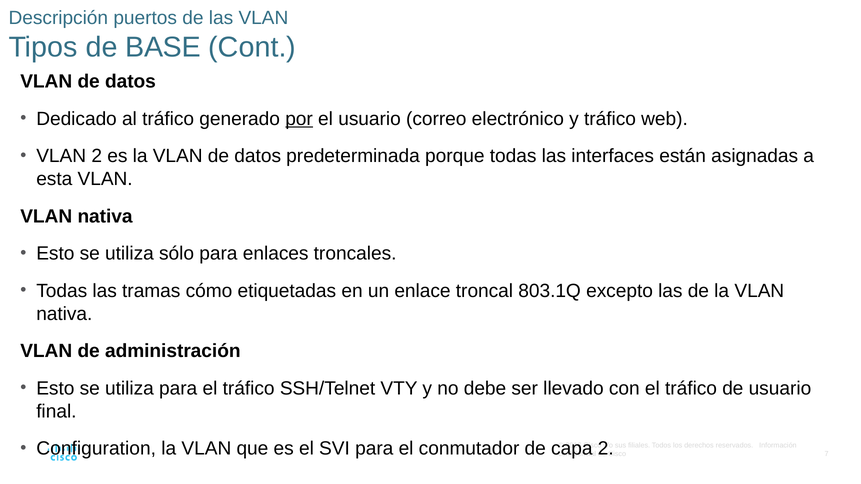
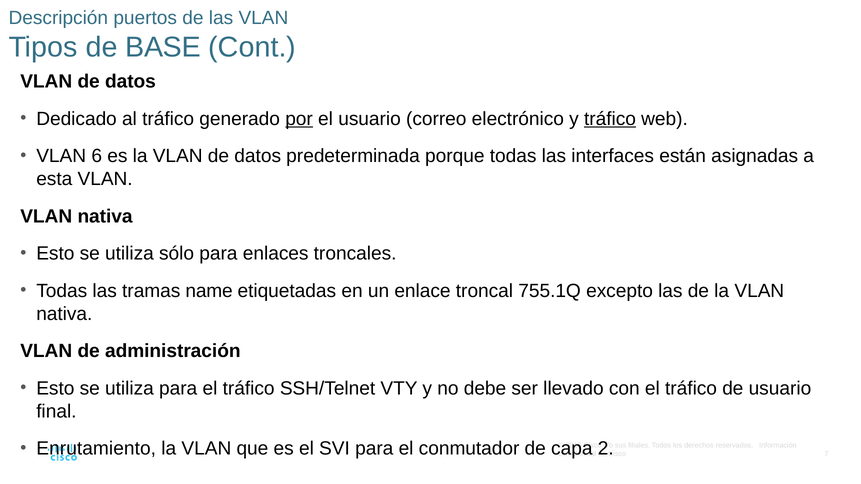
tráfico at (610, 119) underline: none -> present
VLAN 2: 2 -> 6
cómo: cómo -> name
803.1Q: 803.1Q -> 755.1Q
Configuration: Configuration -> Enrutamiento
